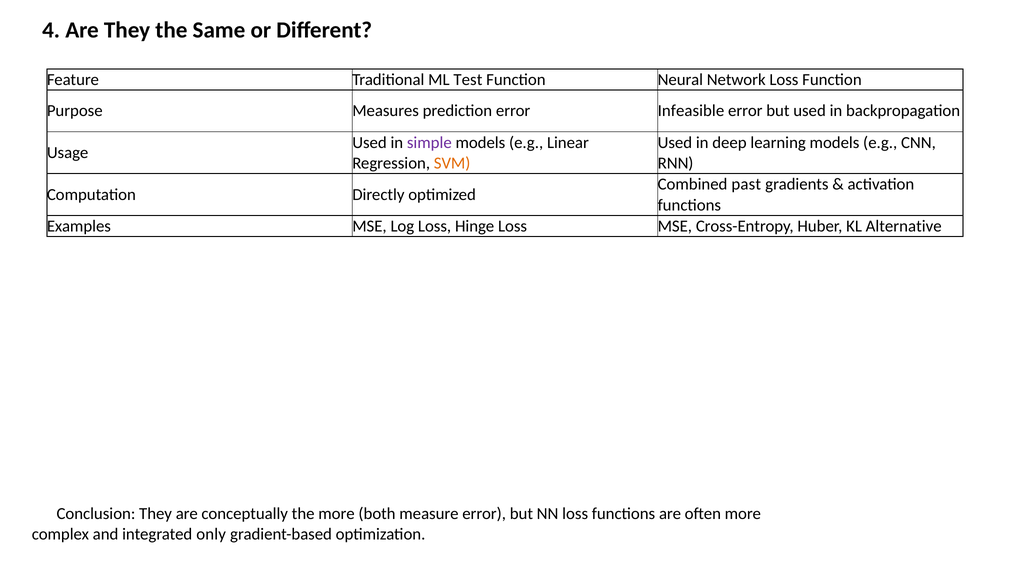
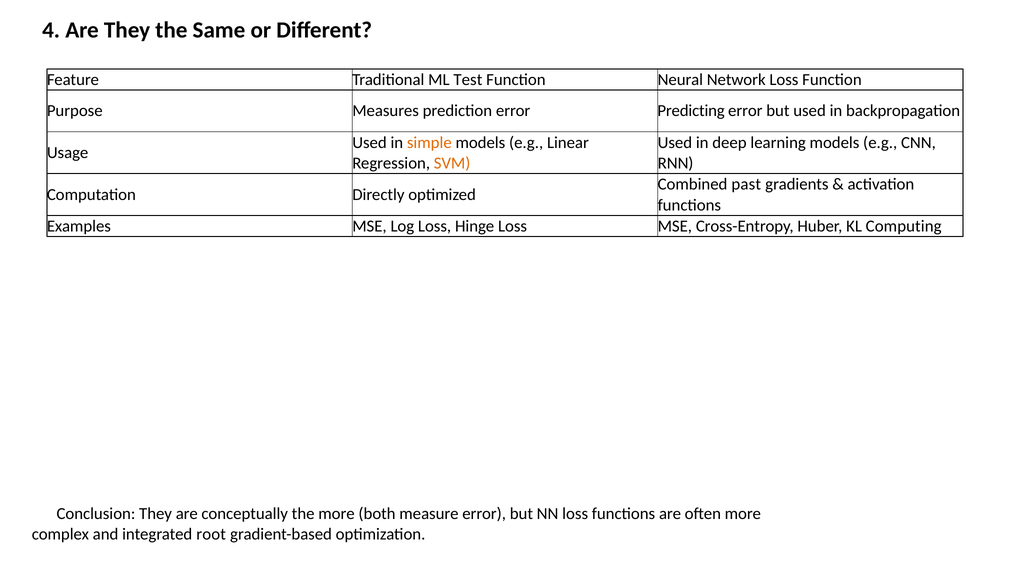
Infeasible: Infeasible -> Predicting
simple colour: purple -> orange
Alternative: Alternative -> Computing
only: only -> root
